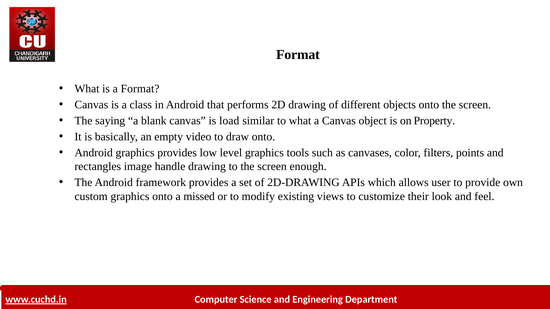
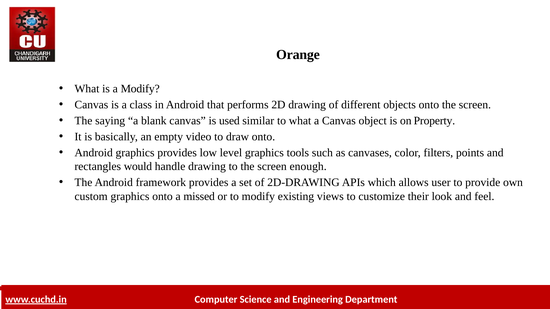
Format at (298, 55): Format -> Orange
a Format: Format -> Modify
load: load -> used
image: image -> would
